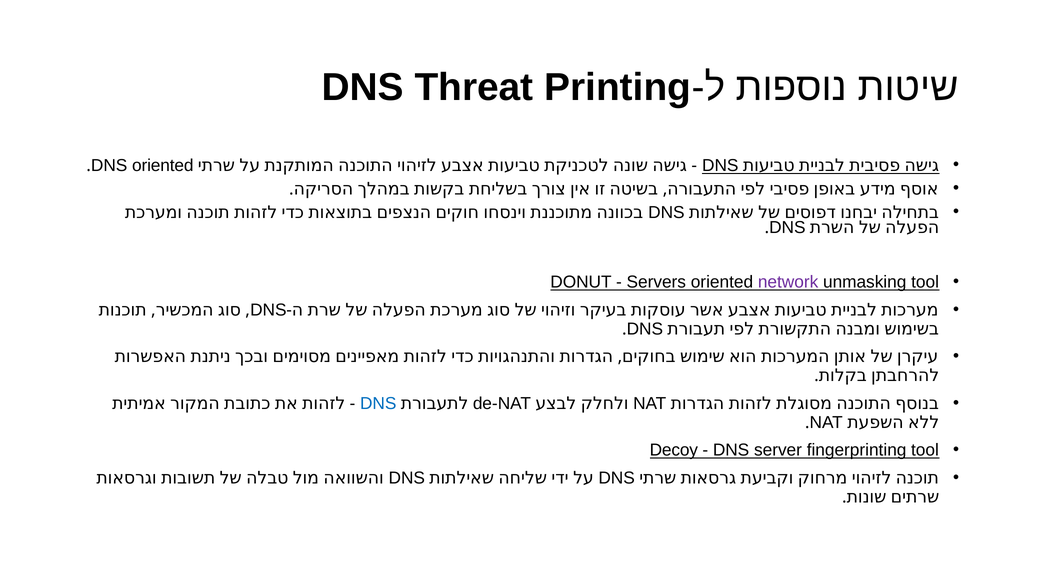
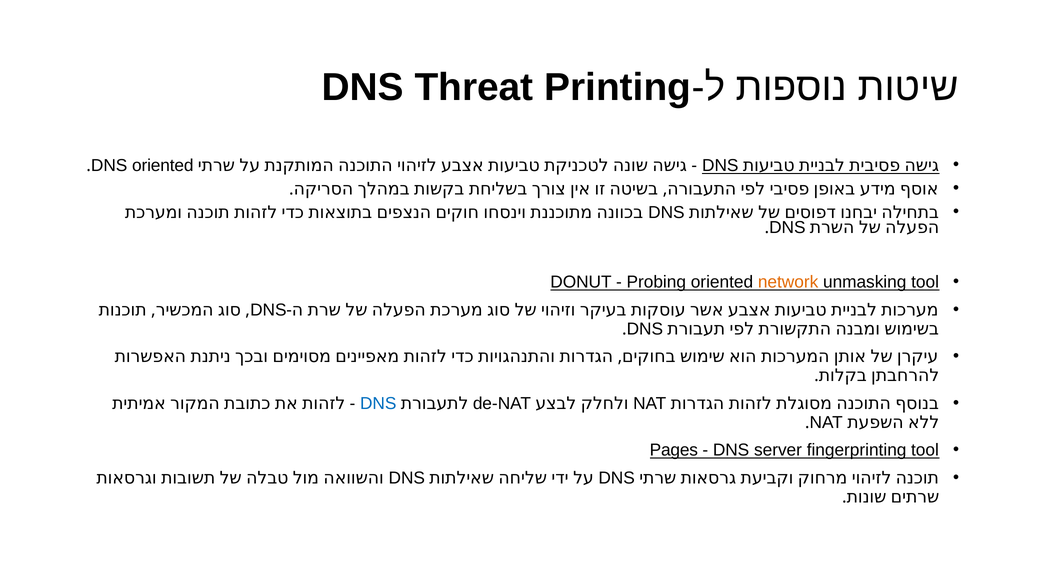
Servers: Servers -> Probing
network colour: purple -> orange
Decoy: Decoy -> Pages
